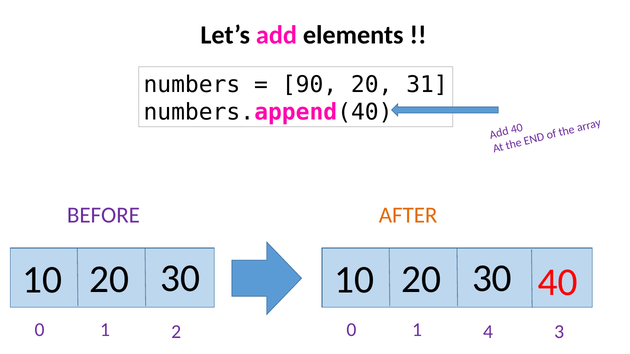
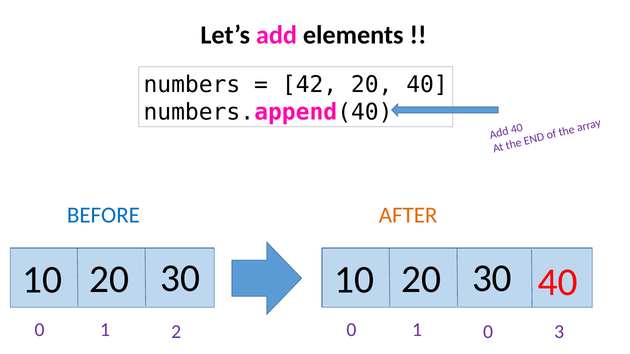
90: 90 -> 42
20 31: 31 -> 40
BEFORE colour: purple -> blue
1 4: 4 -> 0
